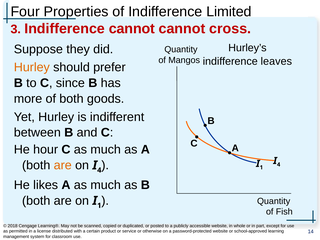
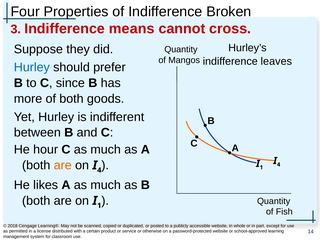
Limited: Limited -> Broken
Indifference cannot: cannot -> means
Hurley at (32, 67) colour: orange -> blue
